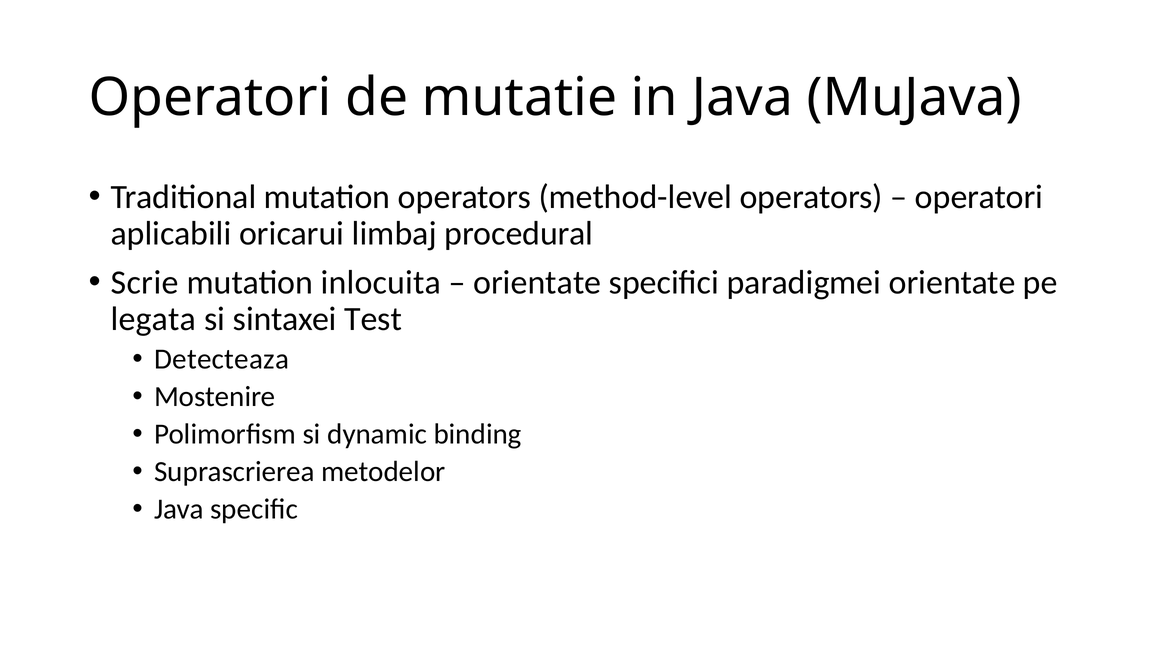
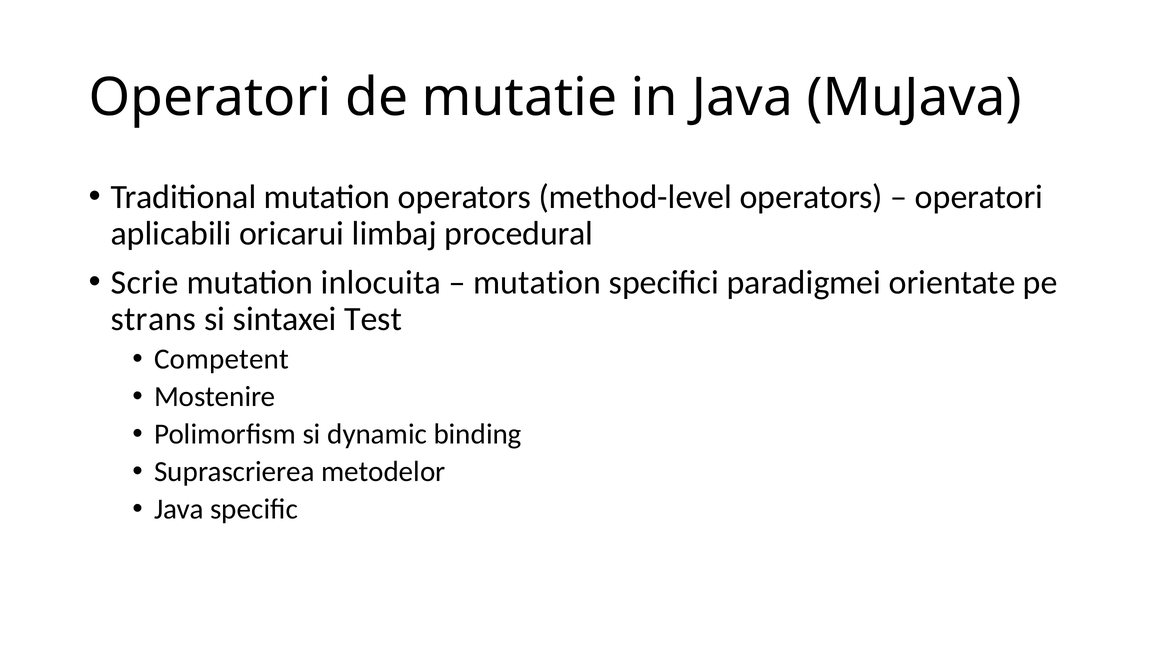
orientate at (537, 282): orientate -> mutation
legata: legata -> strans
Detecteaza: Detecteaza -> Competent
